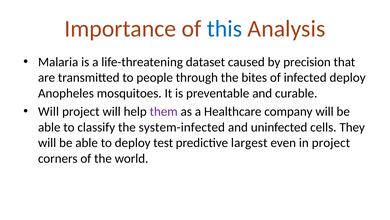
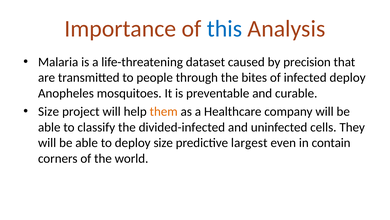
Will at (49, 111): Will -> Size
them colour: purple -> orange
system-infected: system-infected -> divided-infected
deploy test: test -> size
in project: project -> contain
